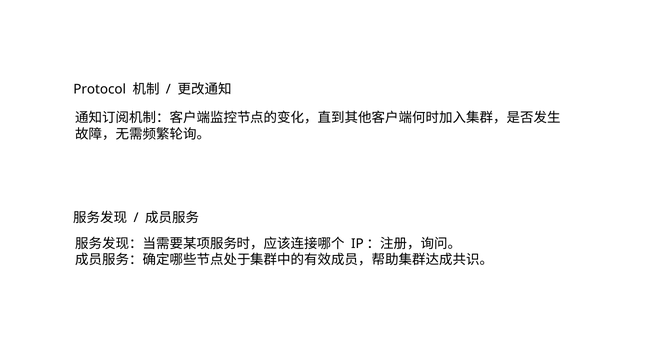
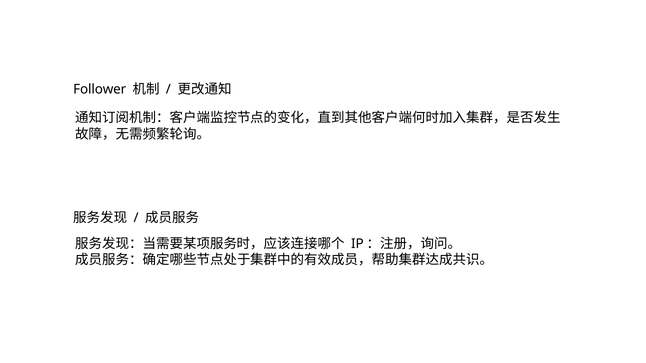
Protocol: Protocol -> Follower
